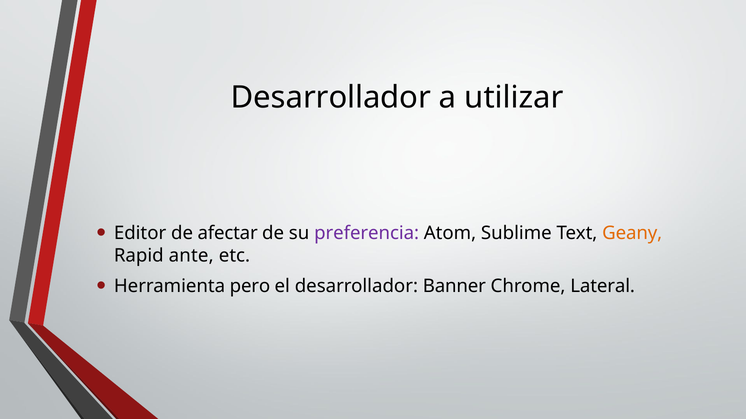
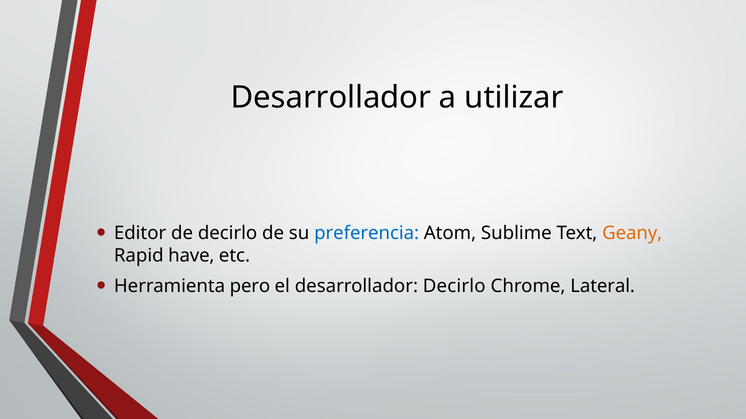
de afectar: afectar -> decirlo
preferencia colour: purple -> blue
ante: ante -> have
desarrollador Banner: Banner -> Decirlo
